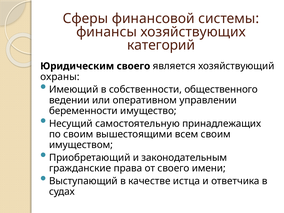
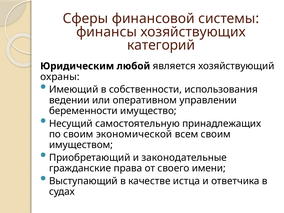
Юридическим своего: своего -> любой
общественного: общественного -> использования
вышестоящими: вышестоящими -> экономической
законодательным: законодательным -> законодательные
